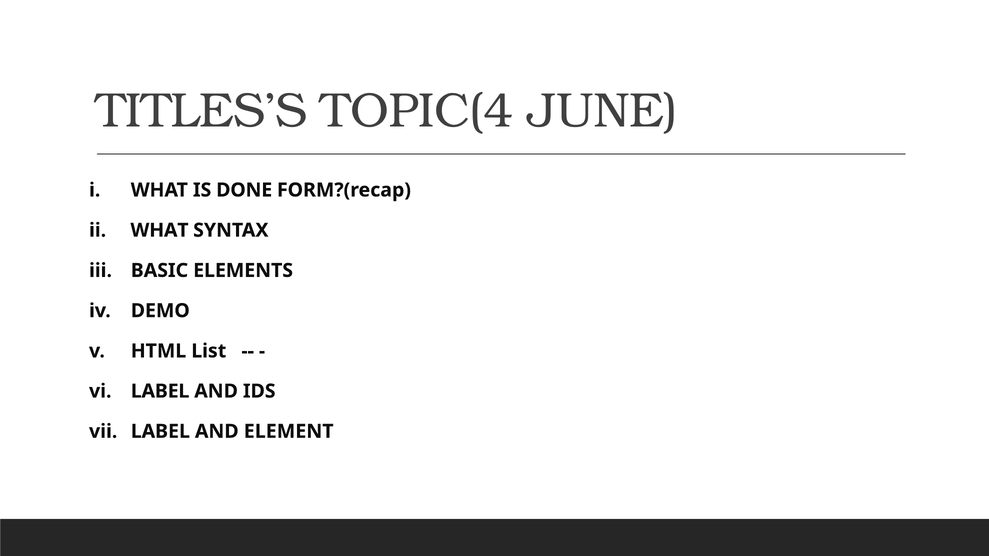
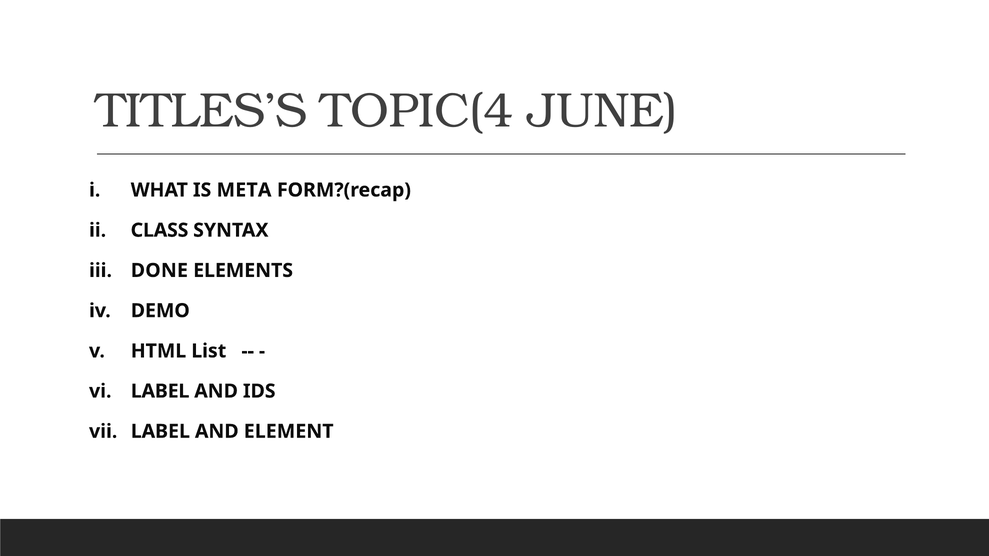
DONE: DONE -> META
WHAT at (160, 230): WHAT -> CLASS
BASIC: BASIC -> DONE
